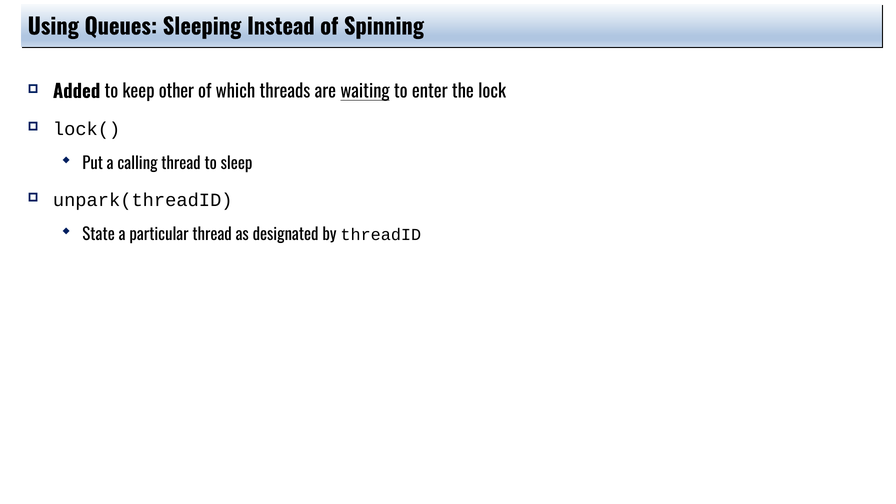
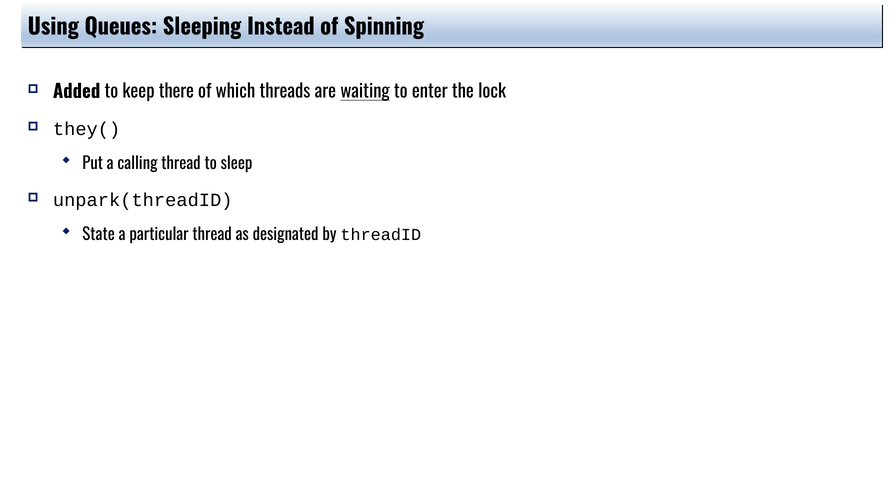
other: other -> there
lock(: lock( -> they(
